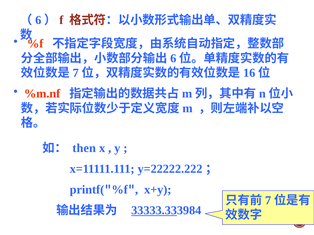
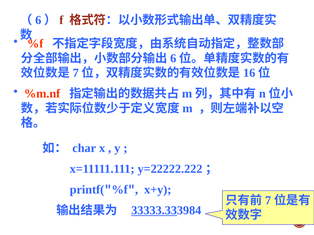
then: then -> char
